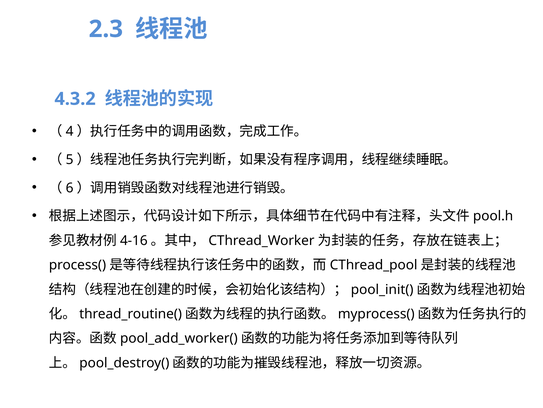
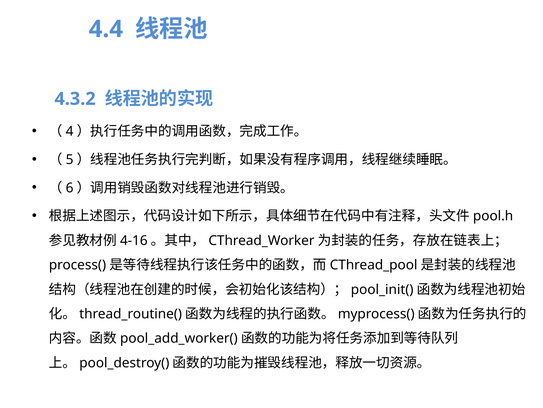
2.3: 2.3 -> 4.4
